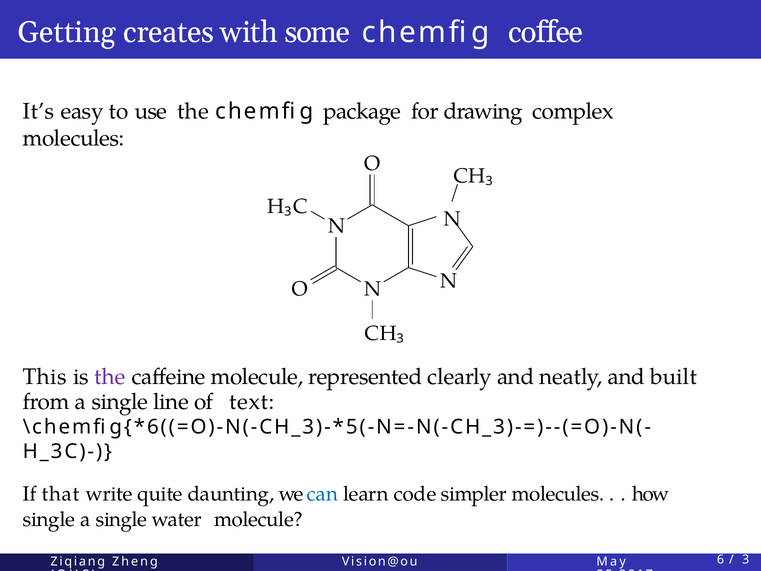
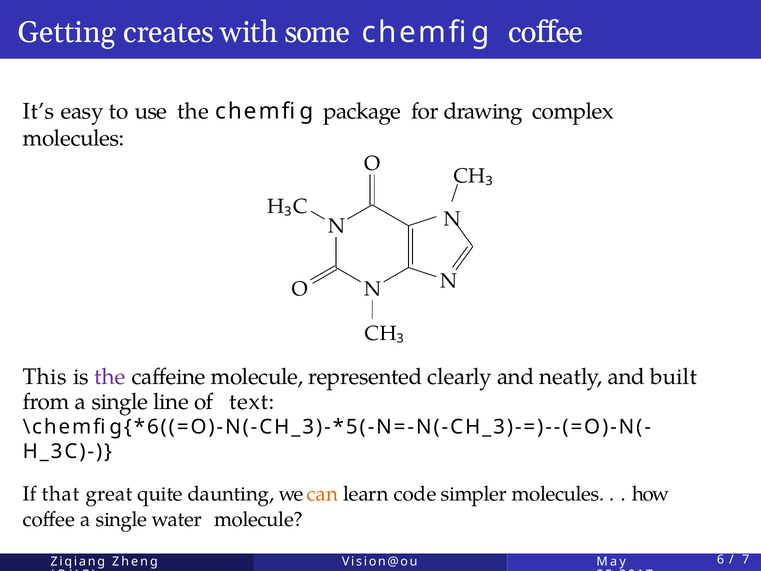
write: write -> great
can colour: blue -> orange
single at (49, 519): single -> coﬀee
3 at (746, 559): 3 -> 7
